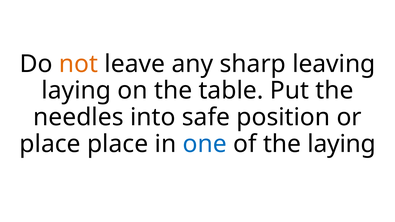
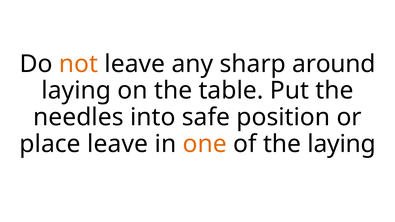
leaving: leaving -> around
place place: place -> leave
one colour: blue -> orange
